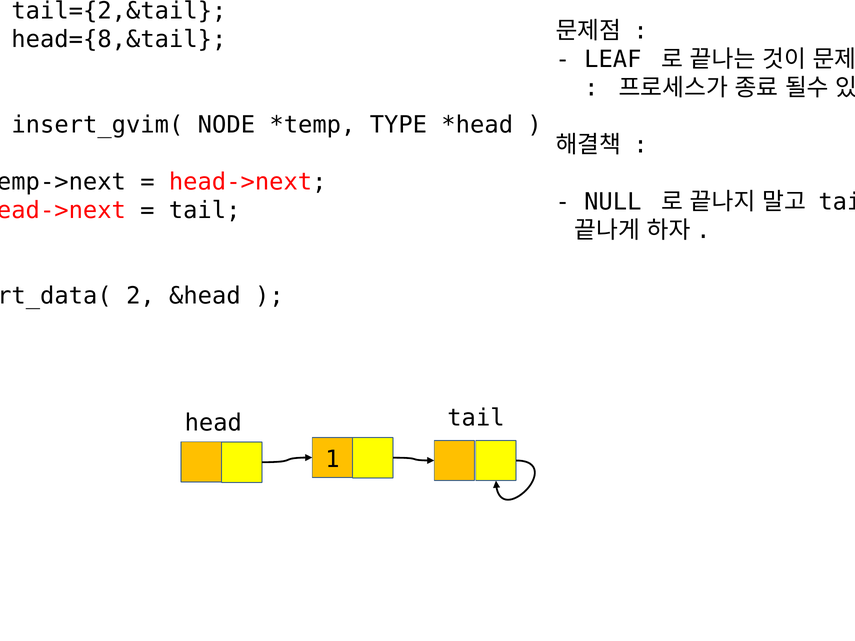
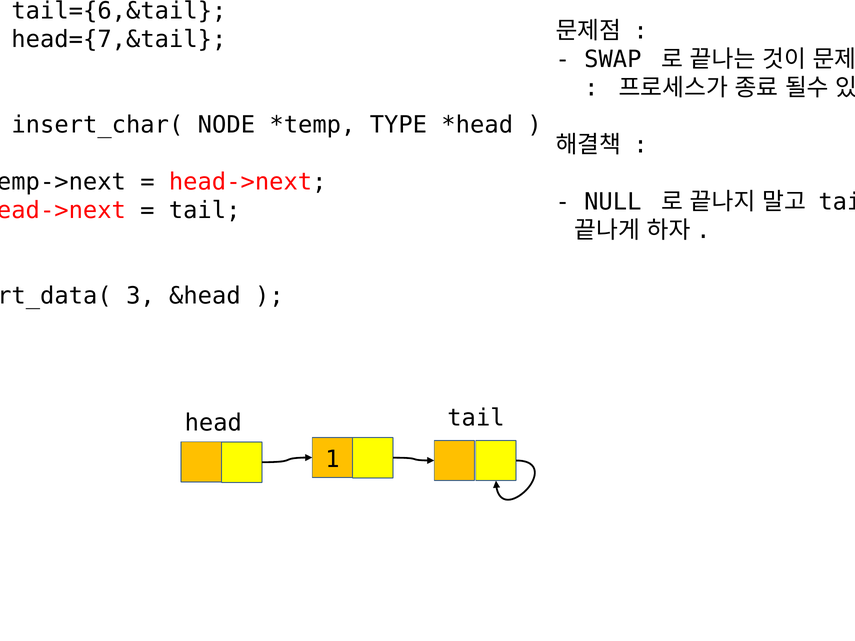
tail={2,&tail: tail={2,&tail -> tail={6,&tail
head={8,&tail: head={8,&tail -> head={7,&tail
LEAF: LEAF -> SWAP
insert_gvim(: insert_gvim( -> insert_char(
2: 2 -> 3
